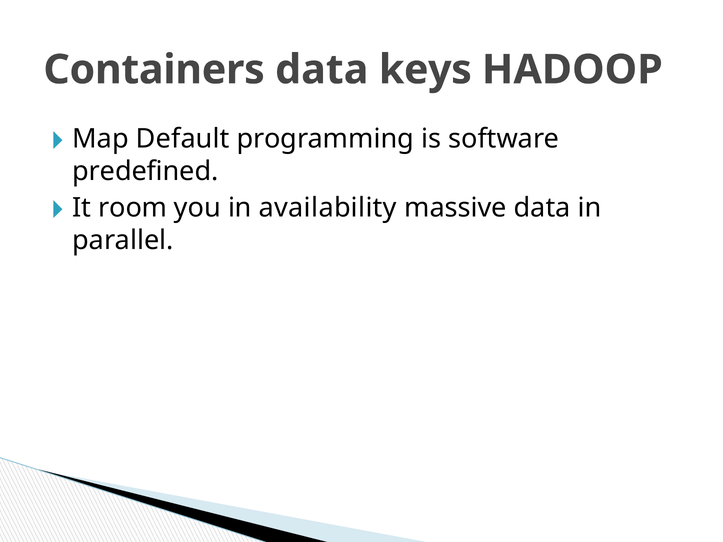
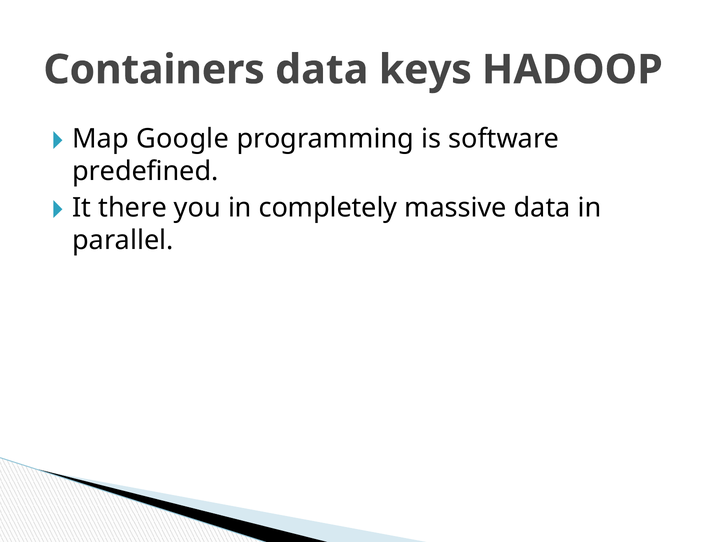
Default: Default -> Google
room: room -> there
availability: availability -> completely
